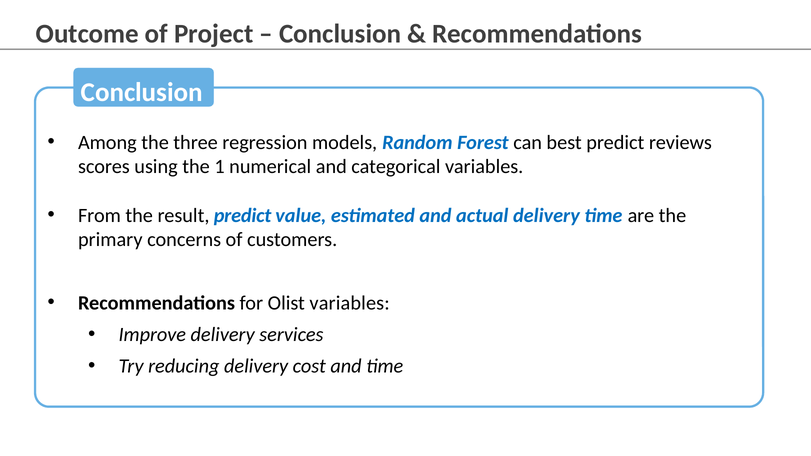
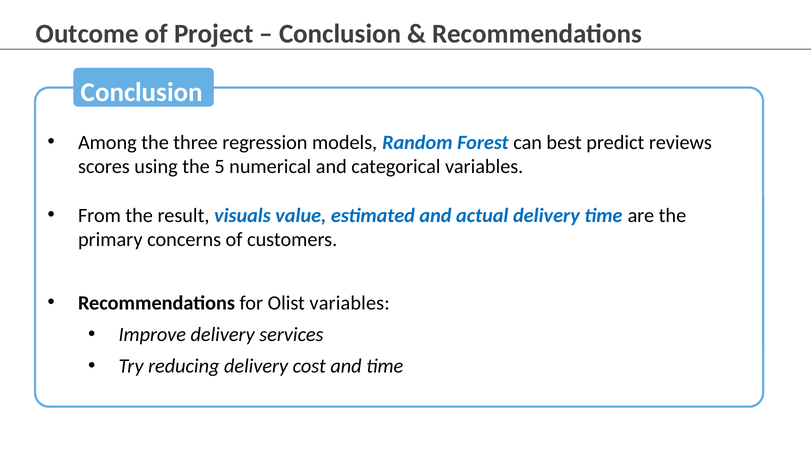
1: 1 -> 5
result predict: predict -> visuals
